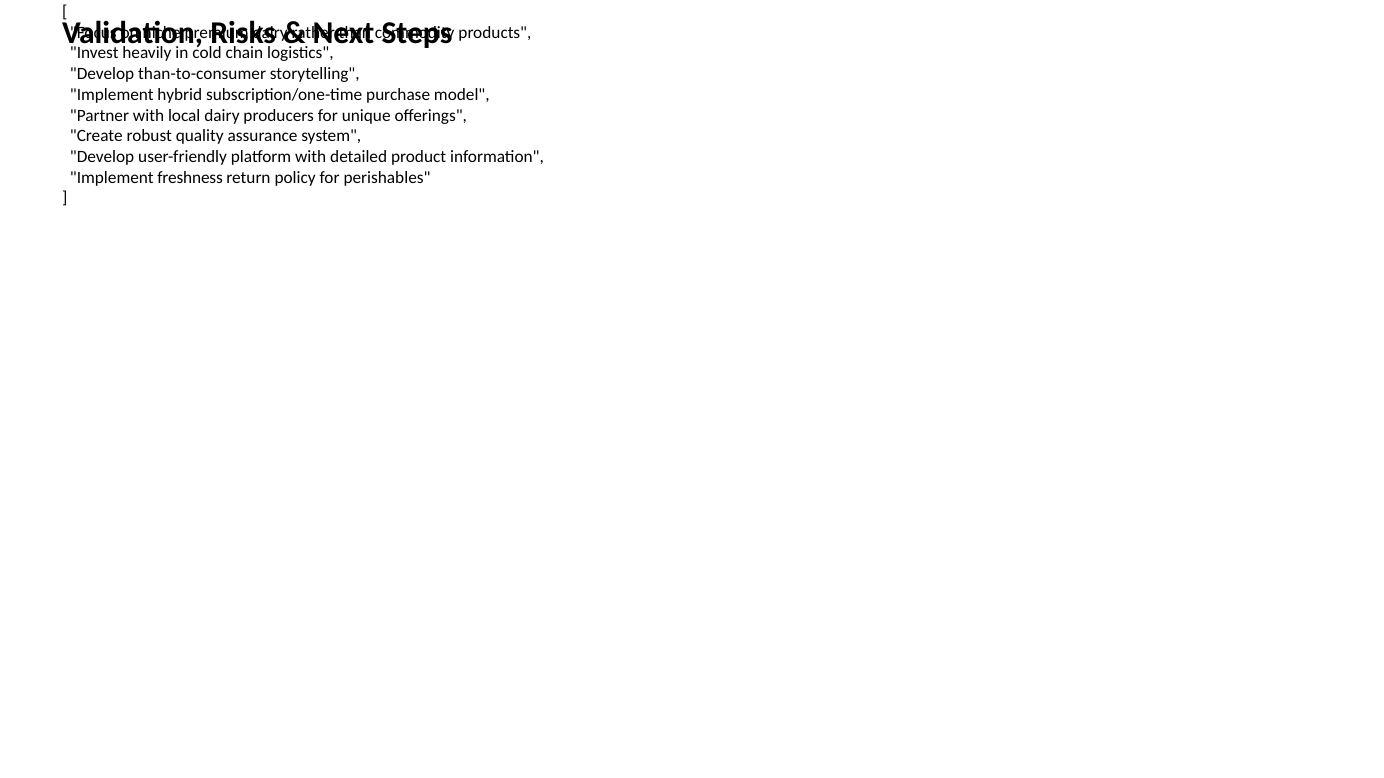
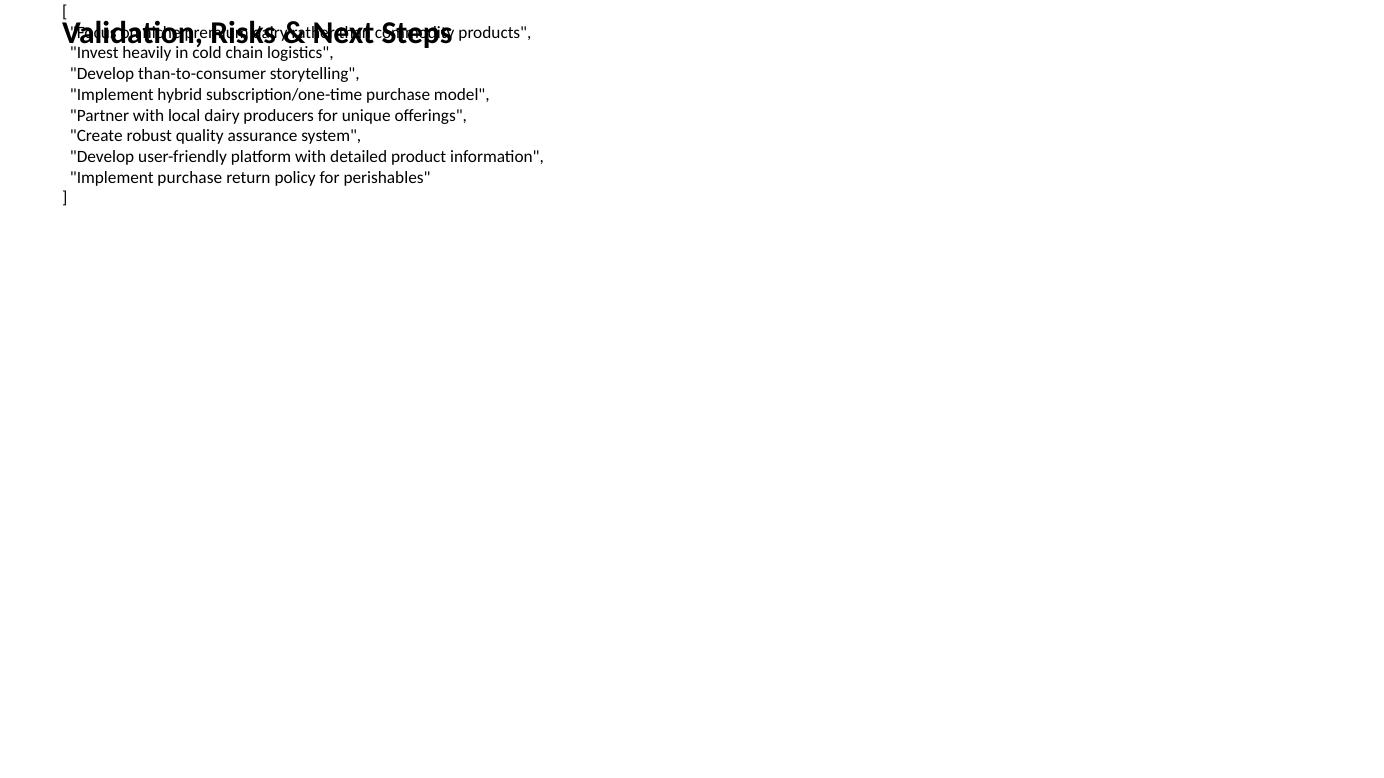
Implement freshness: freshness -> purchase
